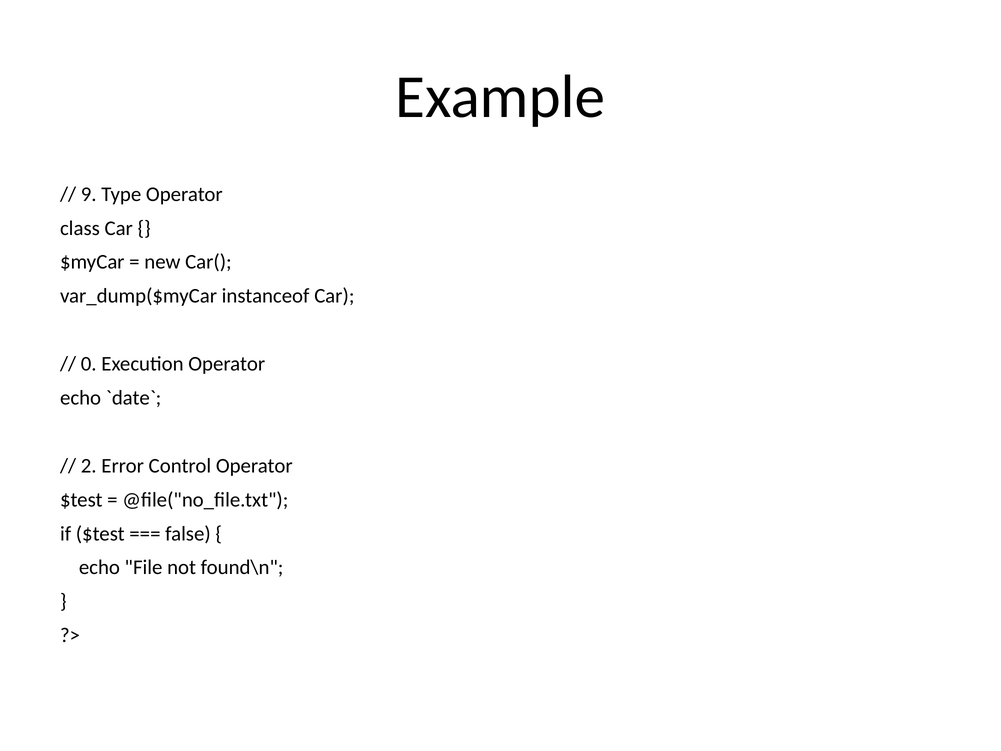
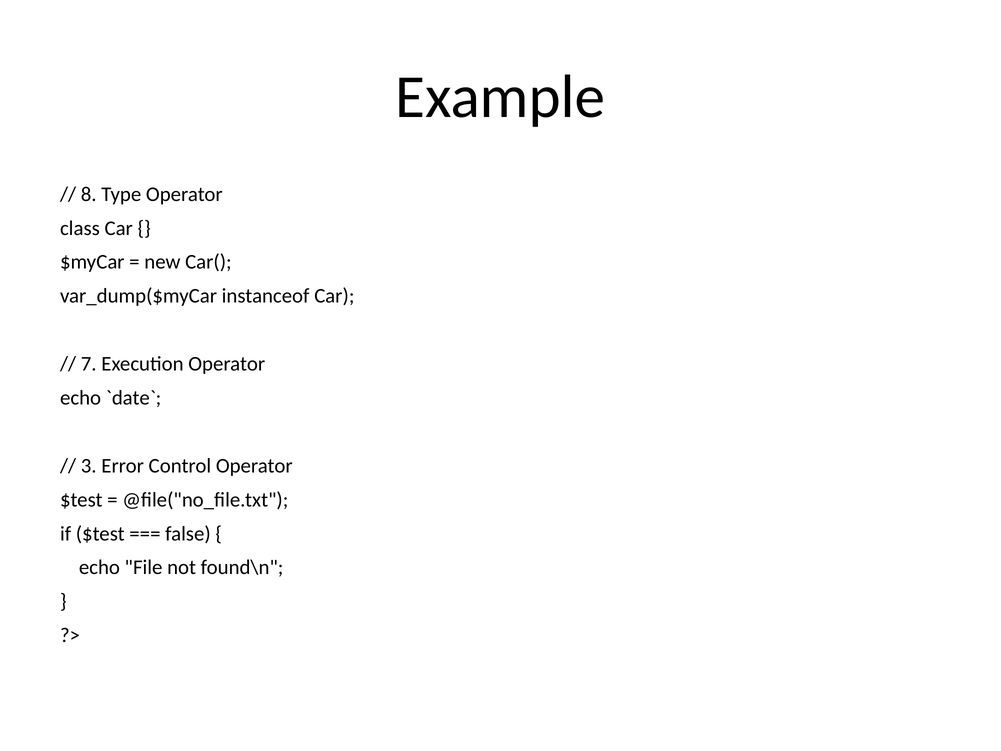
9: 9 -> 8
0: 0 -> 7
2: 2 -> 3
